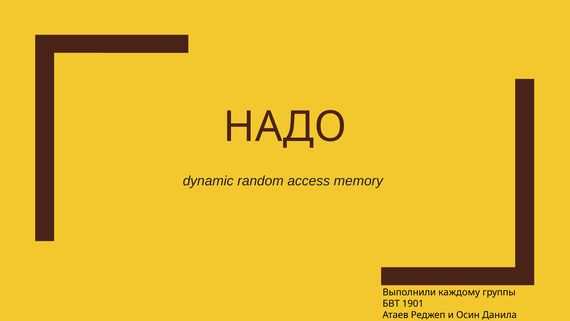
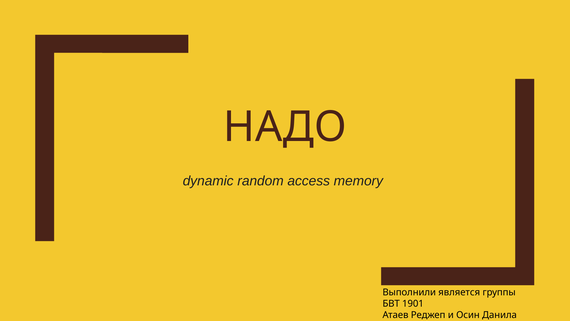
каждому: каждому -> является
